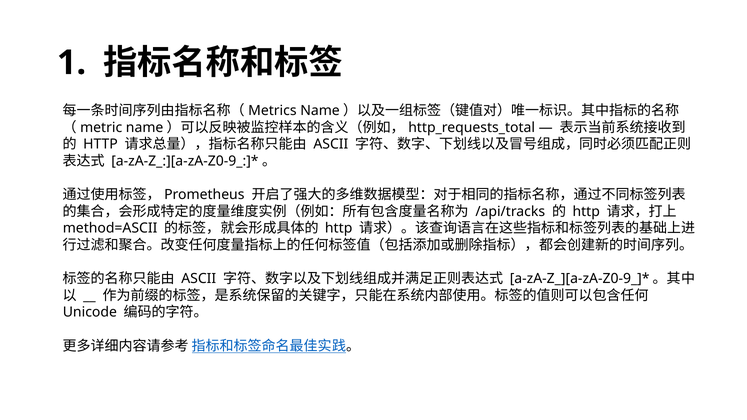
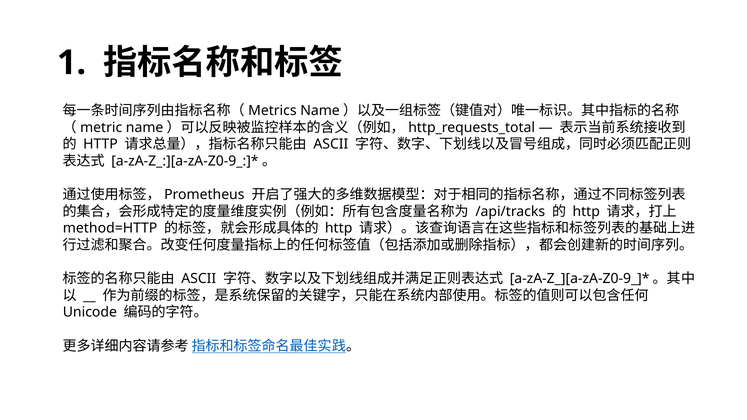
method=ASCII: method=ASCII -> method=HTTP
